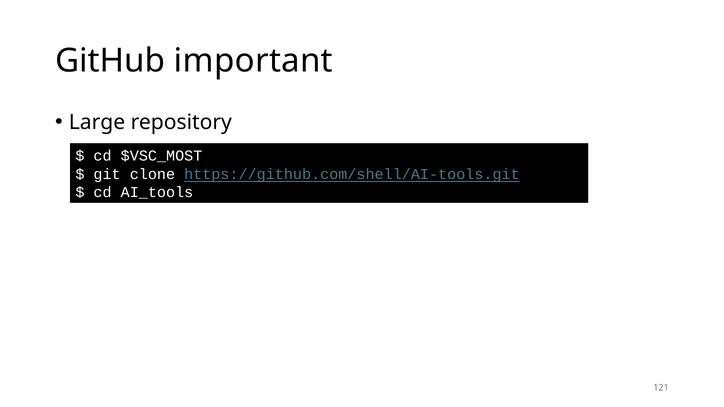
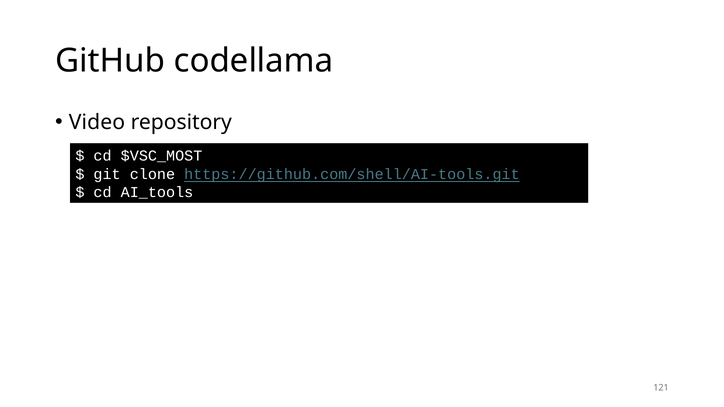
important: important -> codellama
Large: Large -> Video
